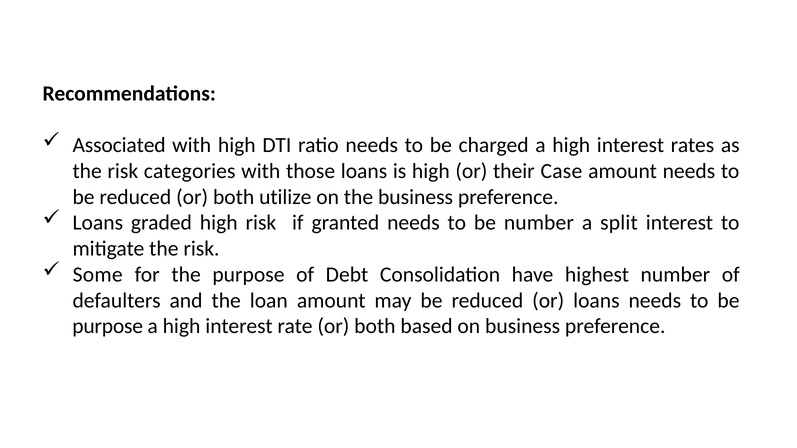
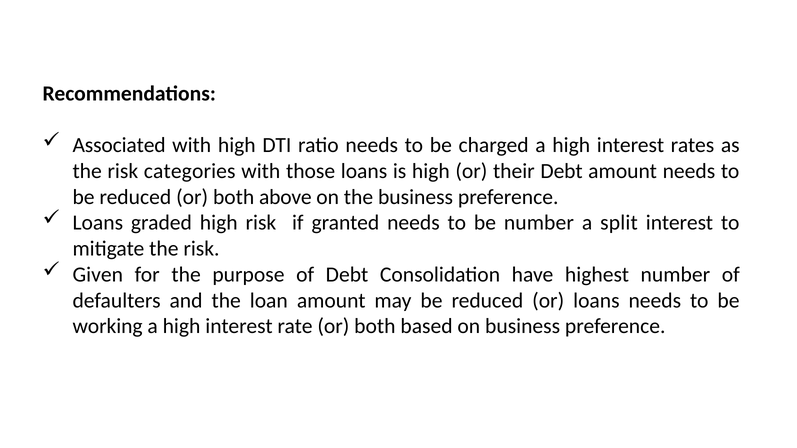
their Case: Case -> Debt
utilize: utilize -> above
Some: Some -> Given
purpose at (108, 327): purpose -> working
